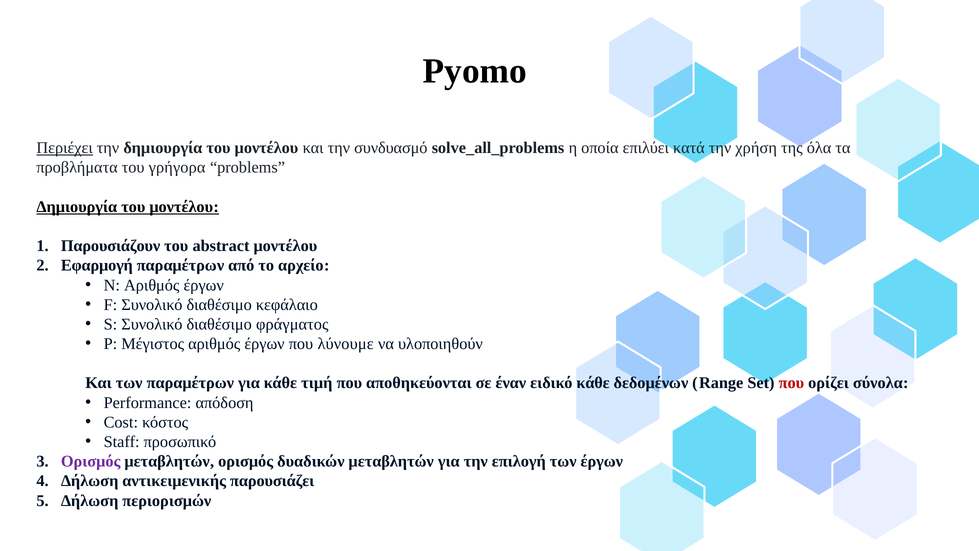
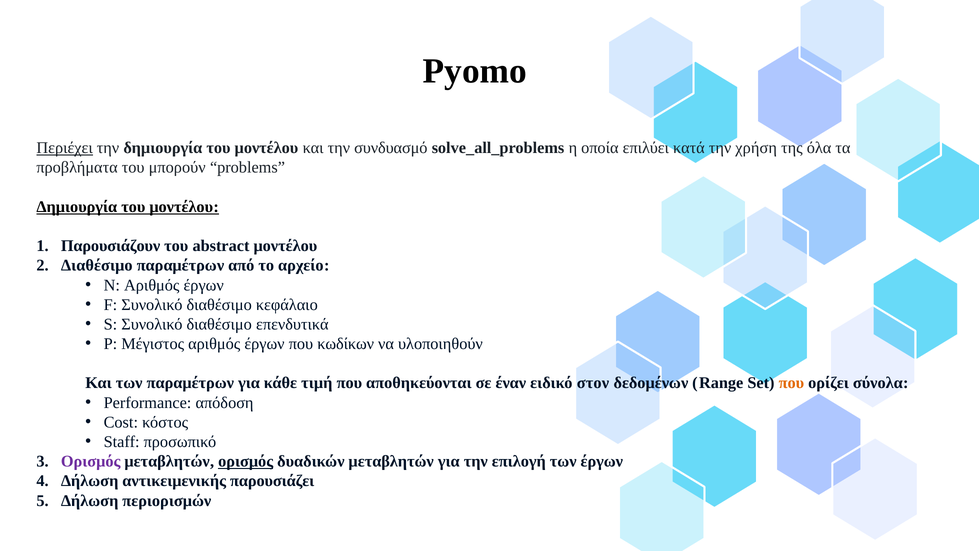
γρήγορα: γρήγορα -> μπορούν
Εφαρμογή at (97, 265): Εφαρμογή -> Διαθέσιμο
φράγματος: φράγματος -> επενδυτικά
λύνουμε: λύνουμε -> κωδίκων
ειδικό κάθε: κάθε -> στον
που at (791, 383) colour: red -> orange
ορισμός at (246, 461) underline: none -> present
